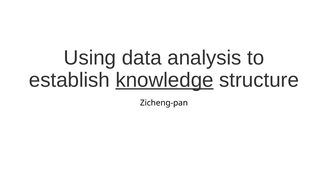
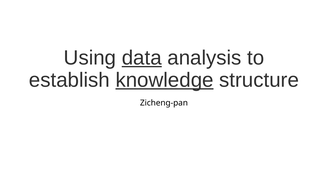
data underline: none -> present
